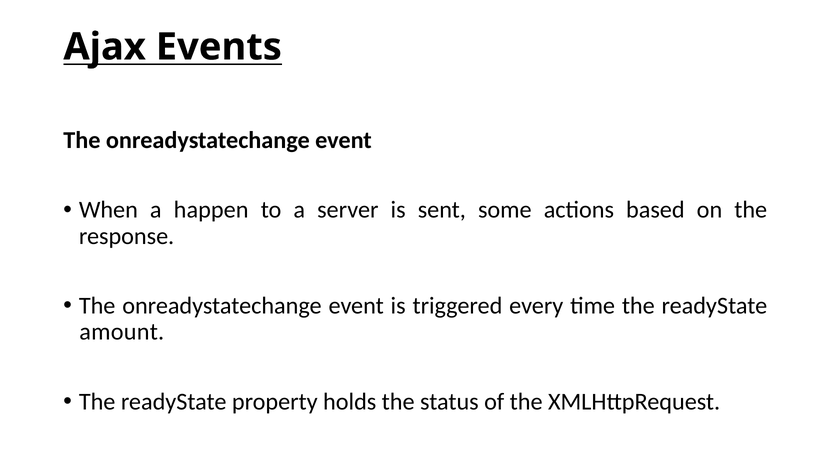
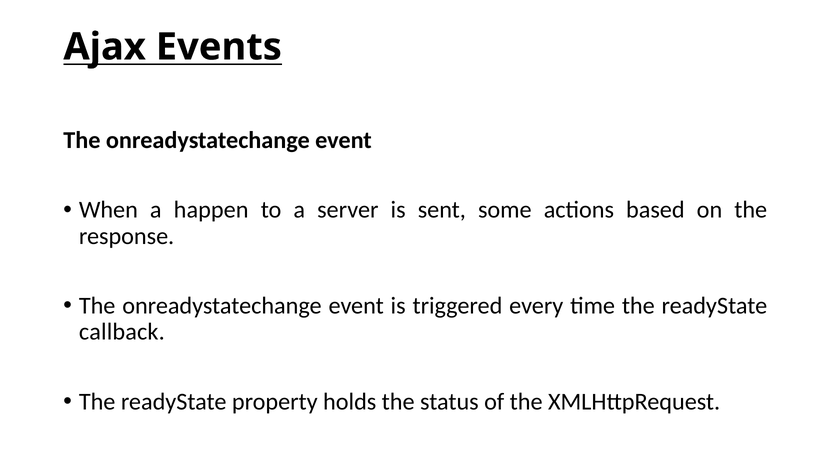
amount: amount -> callback
